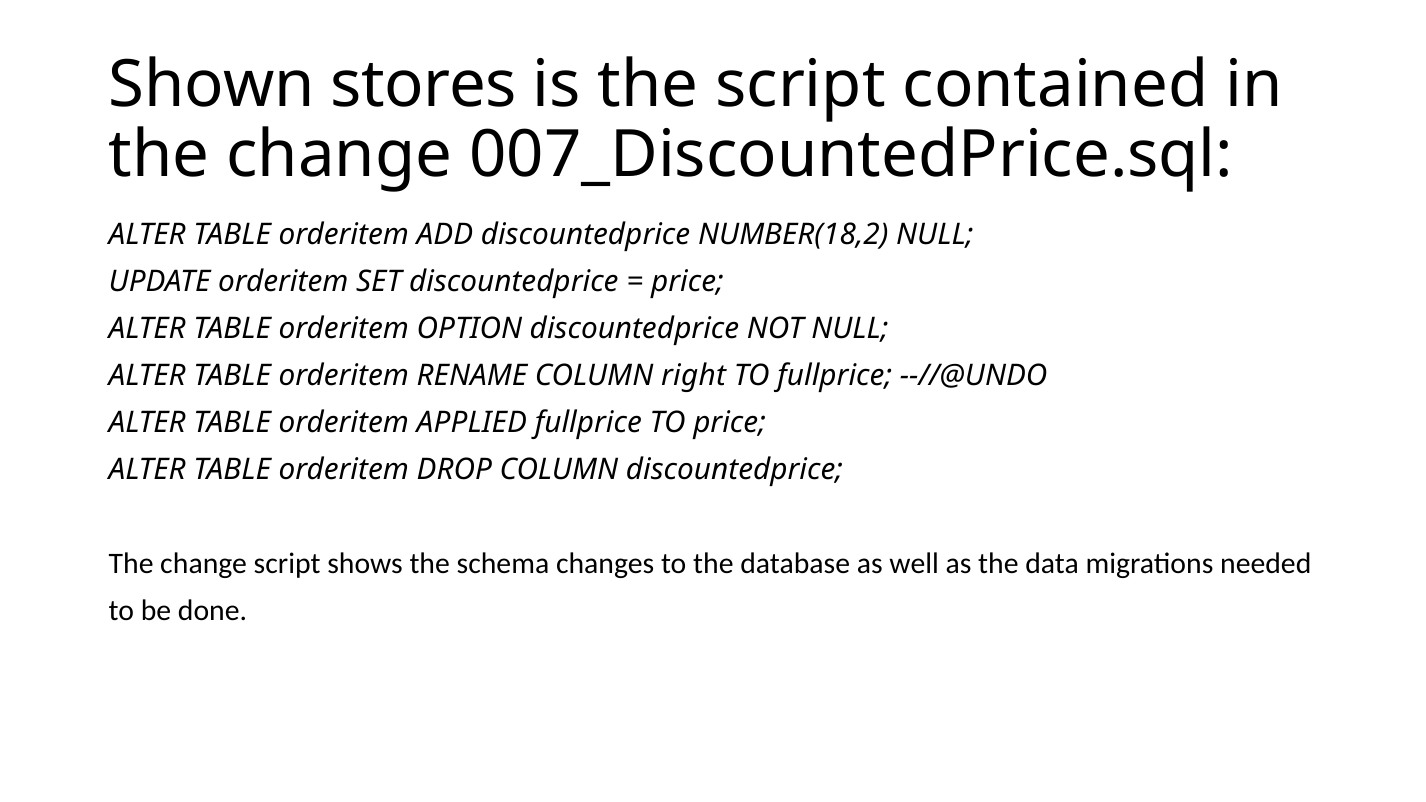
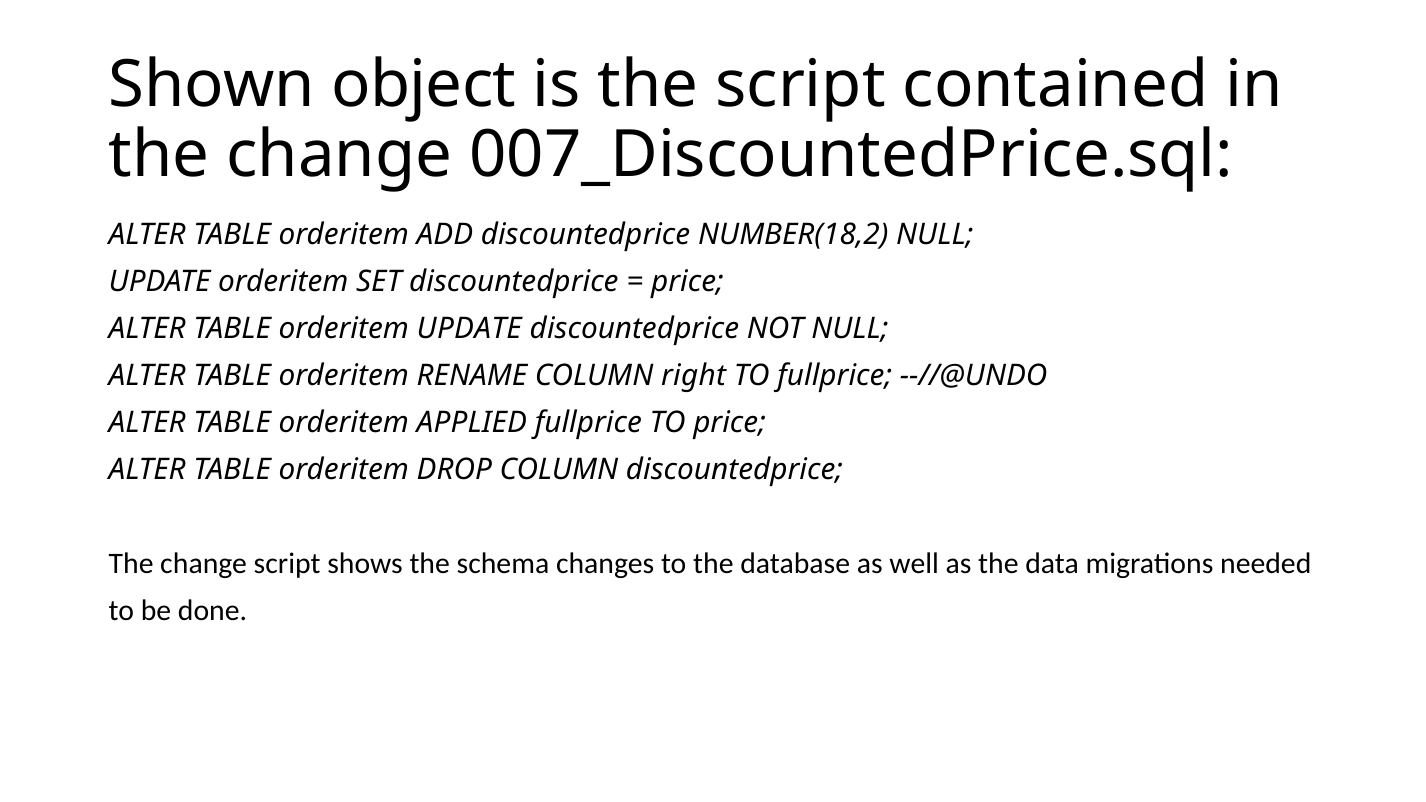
stores: stores -> object
orderitem OPTION: OPTION -> UPDATE
